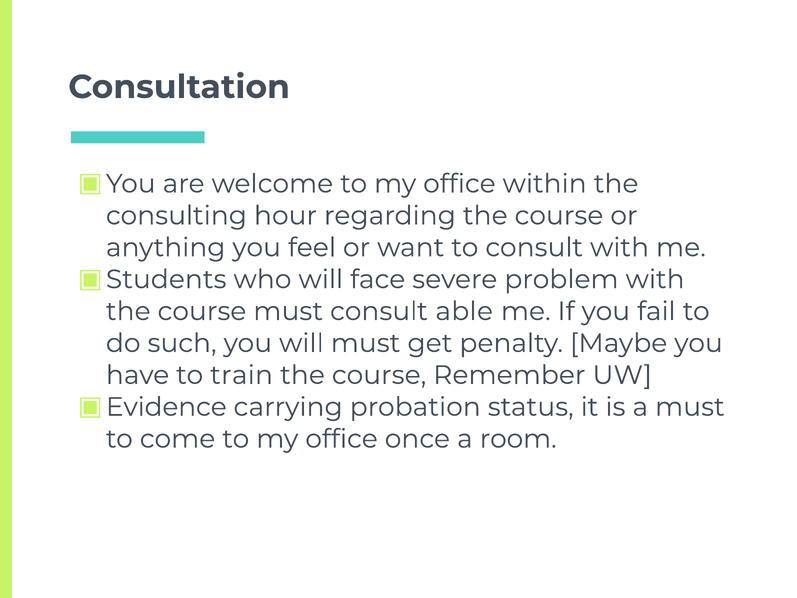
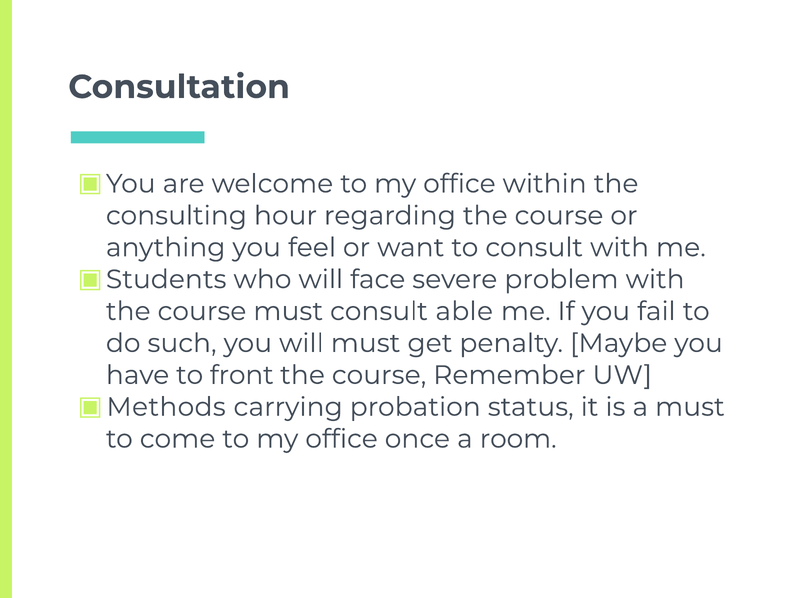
train: train -> front
Evidence: Evidence -> Methods
